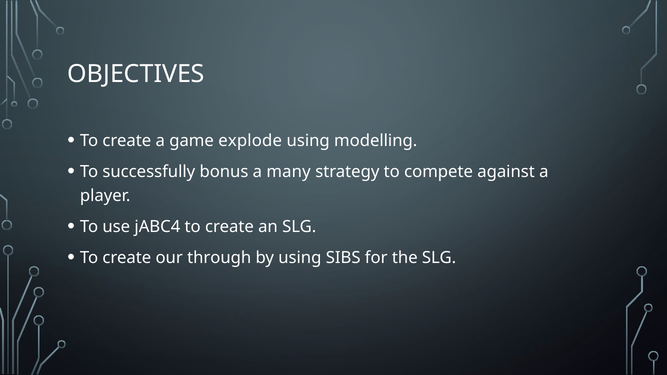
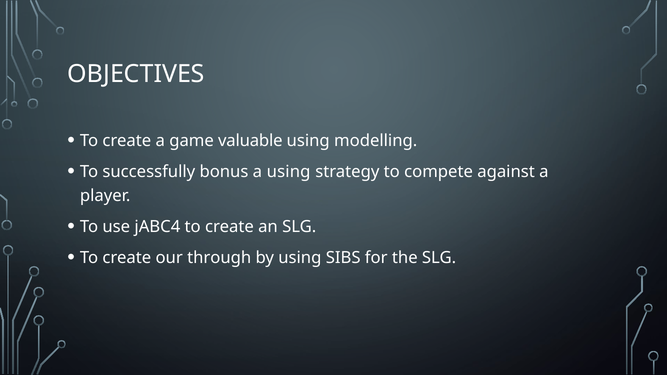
explode: explode -> valuable
a many: many -> using
